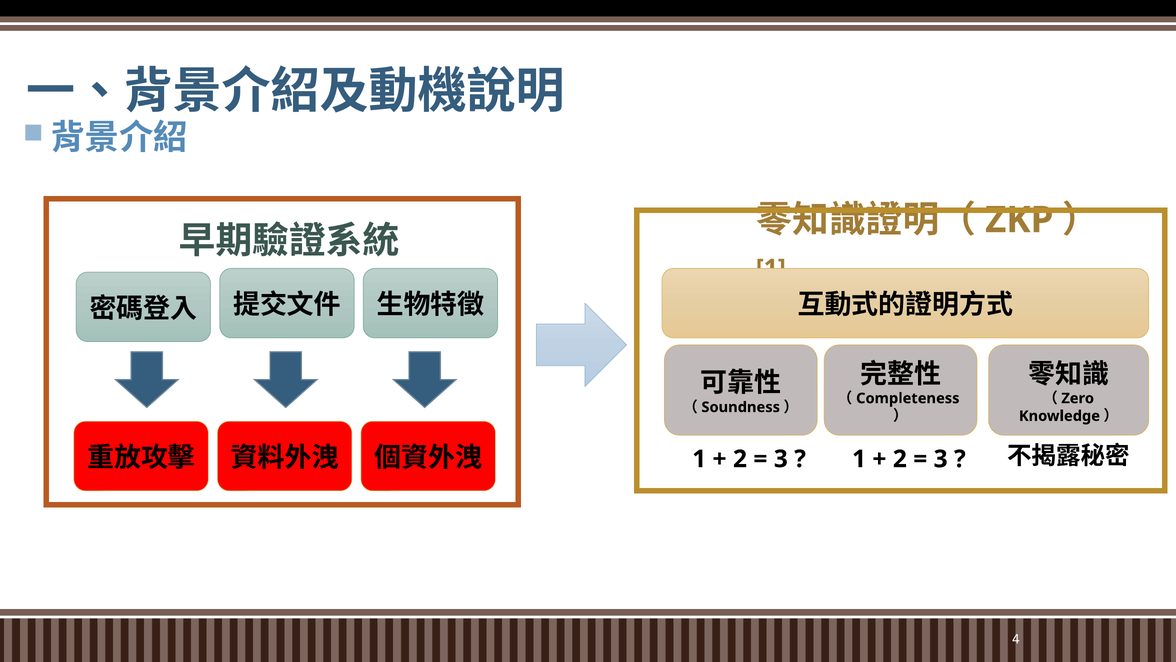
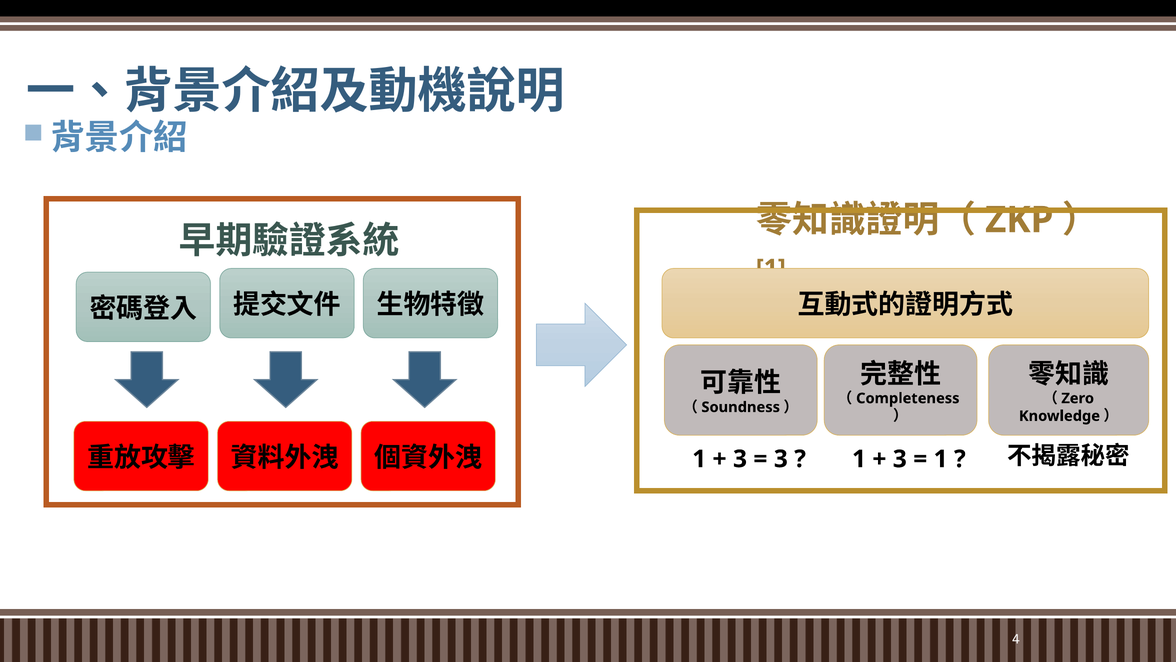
2 at (740, 459): 2 -> 3
2 at (900, 459): 2 -> 3
3 at (941, 459): 3 -> 1
